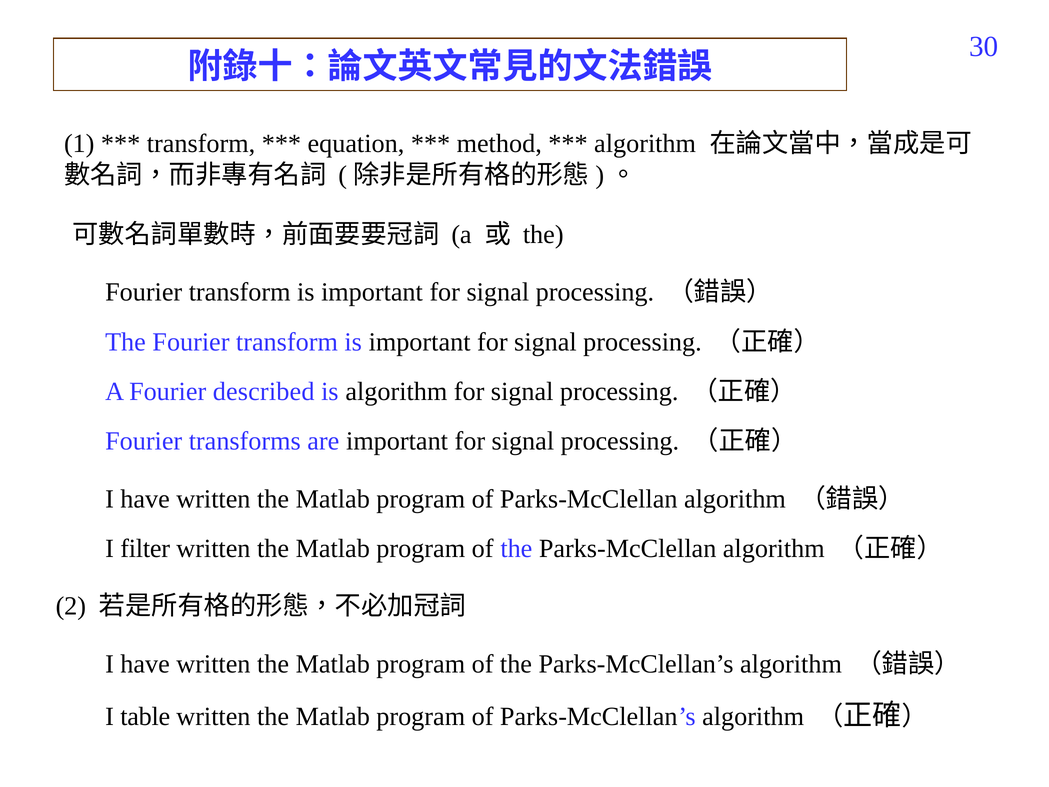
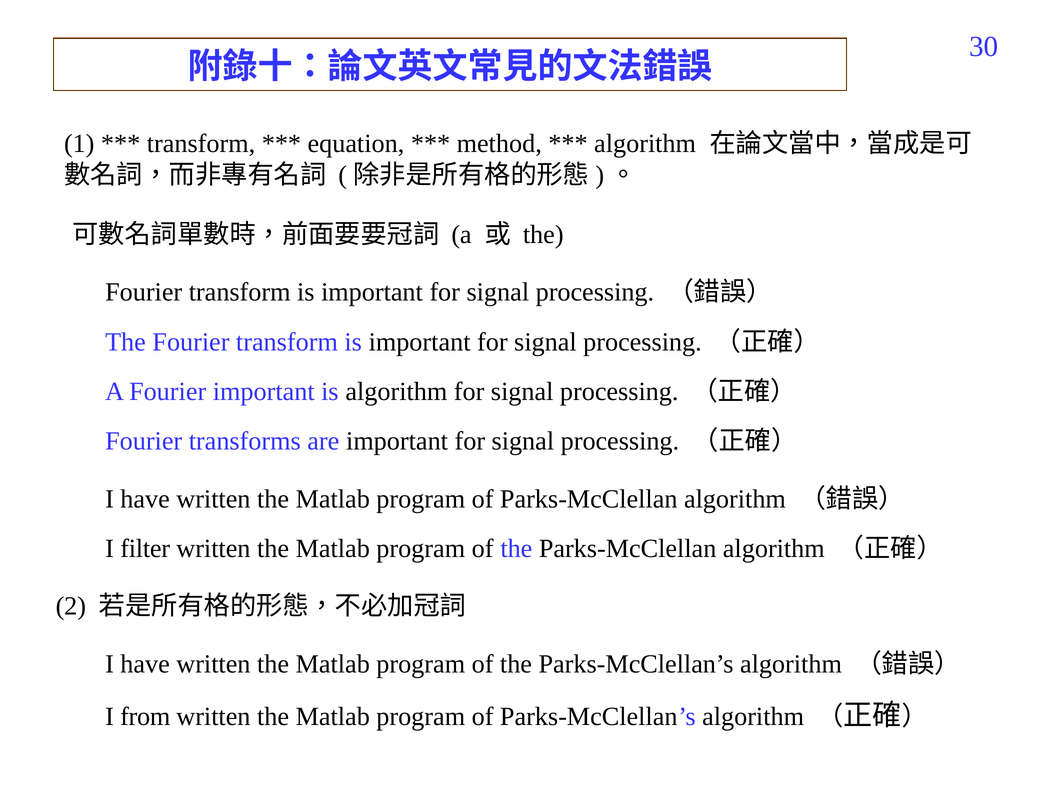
Fourier described: described -> important
table: table -> from
